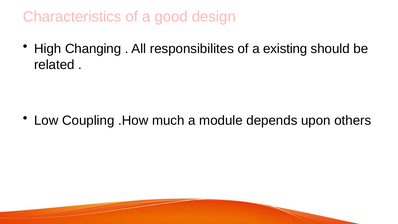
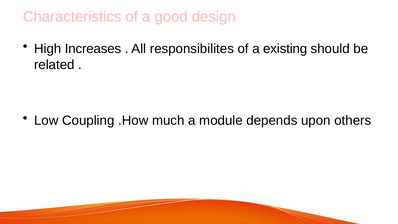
Changing: Changing -> Increases
